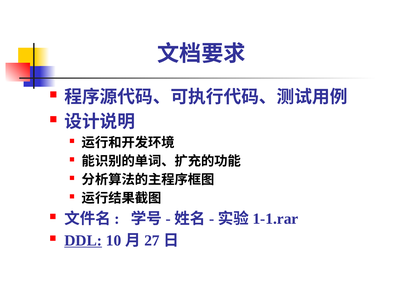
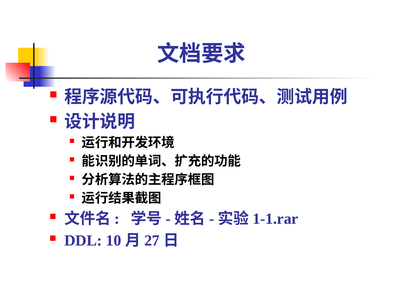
DDL underline: present -> none
